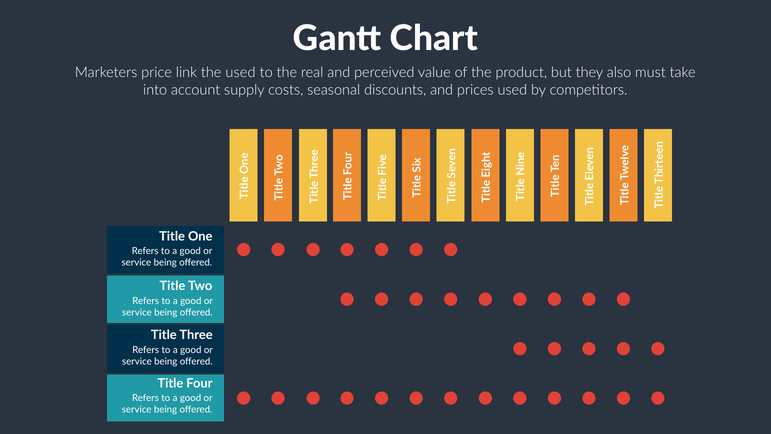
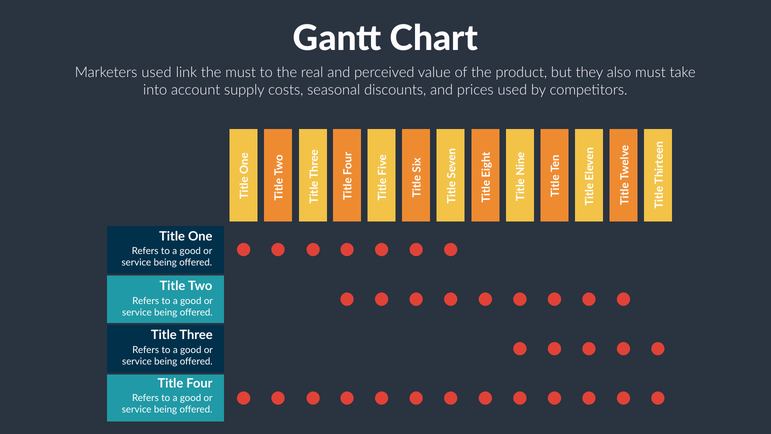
Marketers price: price -> used
the used: used -> must
